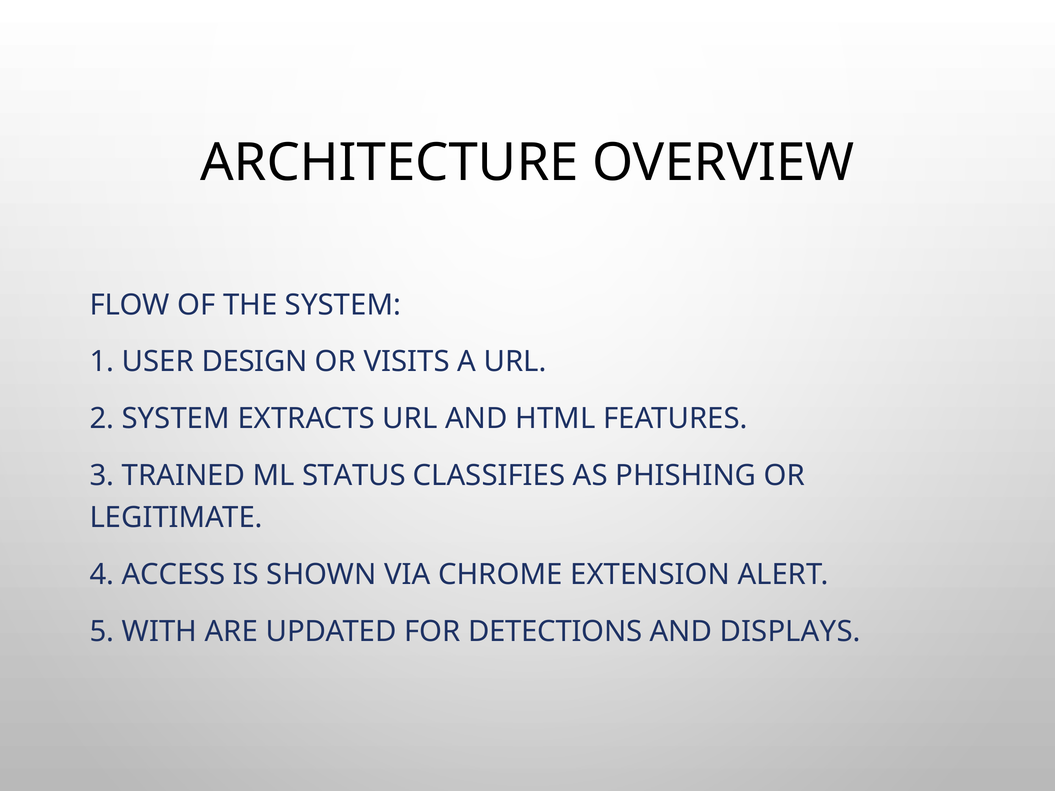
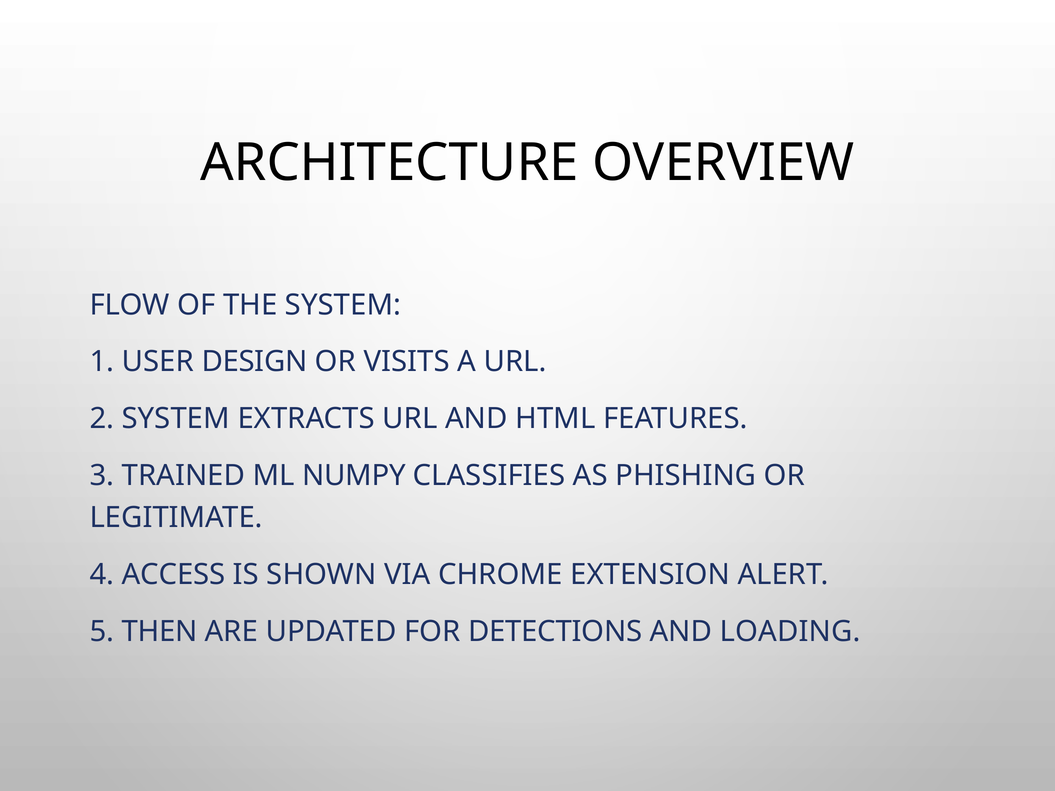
STATUS: STATUS -> NUMPY
WITH: WITH -> THEN
DISPLAYS: DISPLAYS -> LOADING
